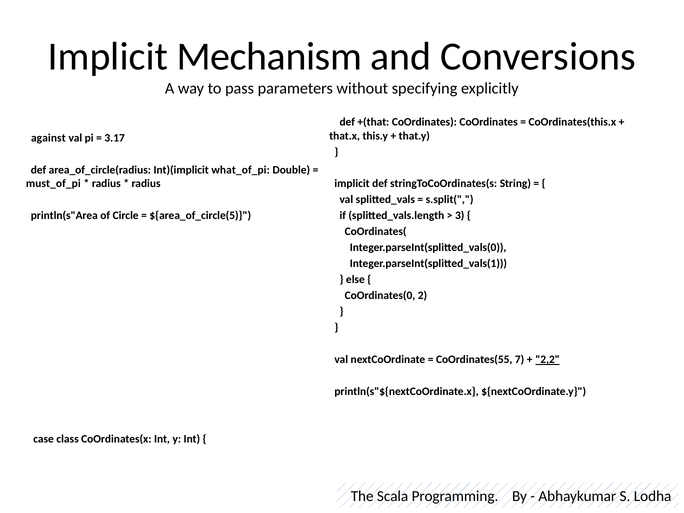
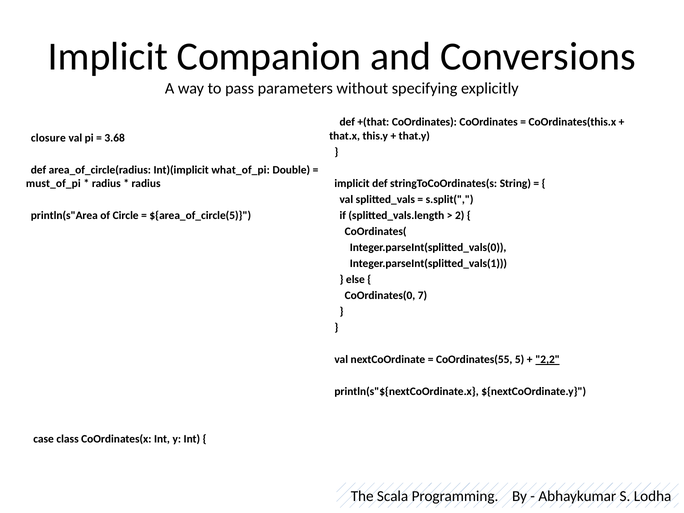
Mechanism: Mechanism -> Companion
against: against -> closure
3.17: 3.17 -> 3.68
3: 3 -> 2
2: 2 -> 7
7: 7 -> 5
